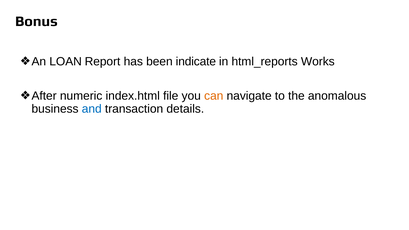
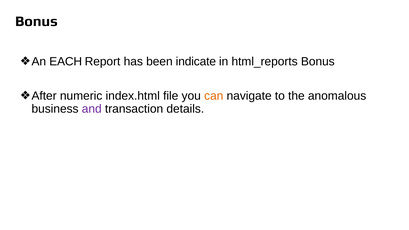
LOAN: LOAN -> EACH
html_reports Works: Works -> Bonus
and colour: blue -> purple
